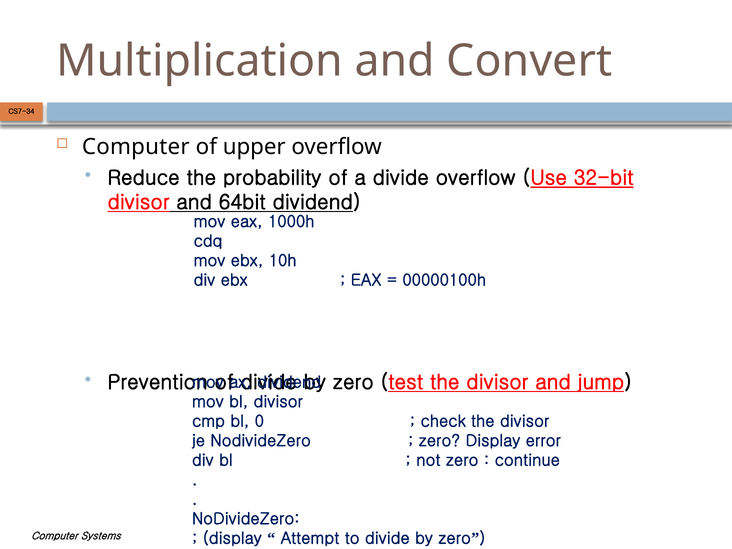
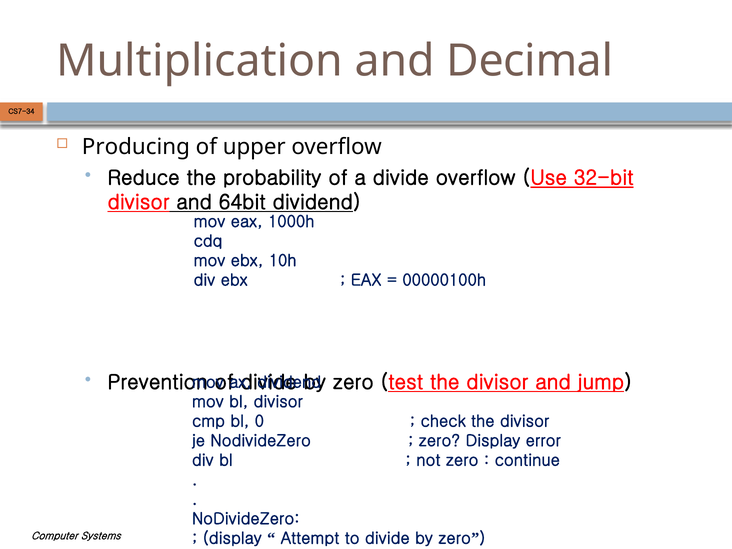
Convert: Convert -> Decimal
Computer at (136, 147): Computer -> Producing
